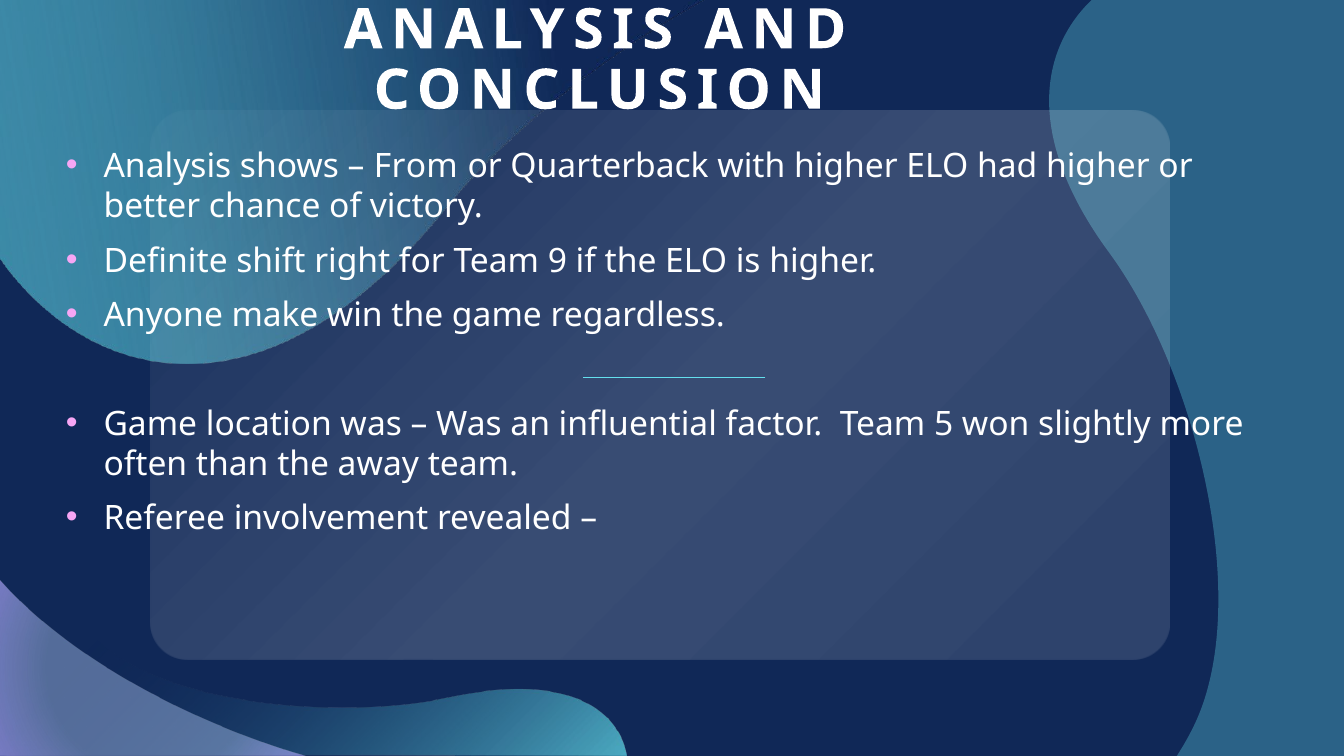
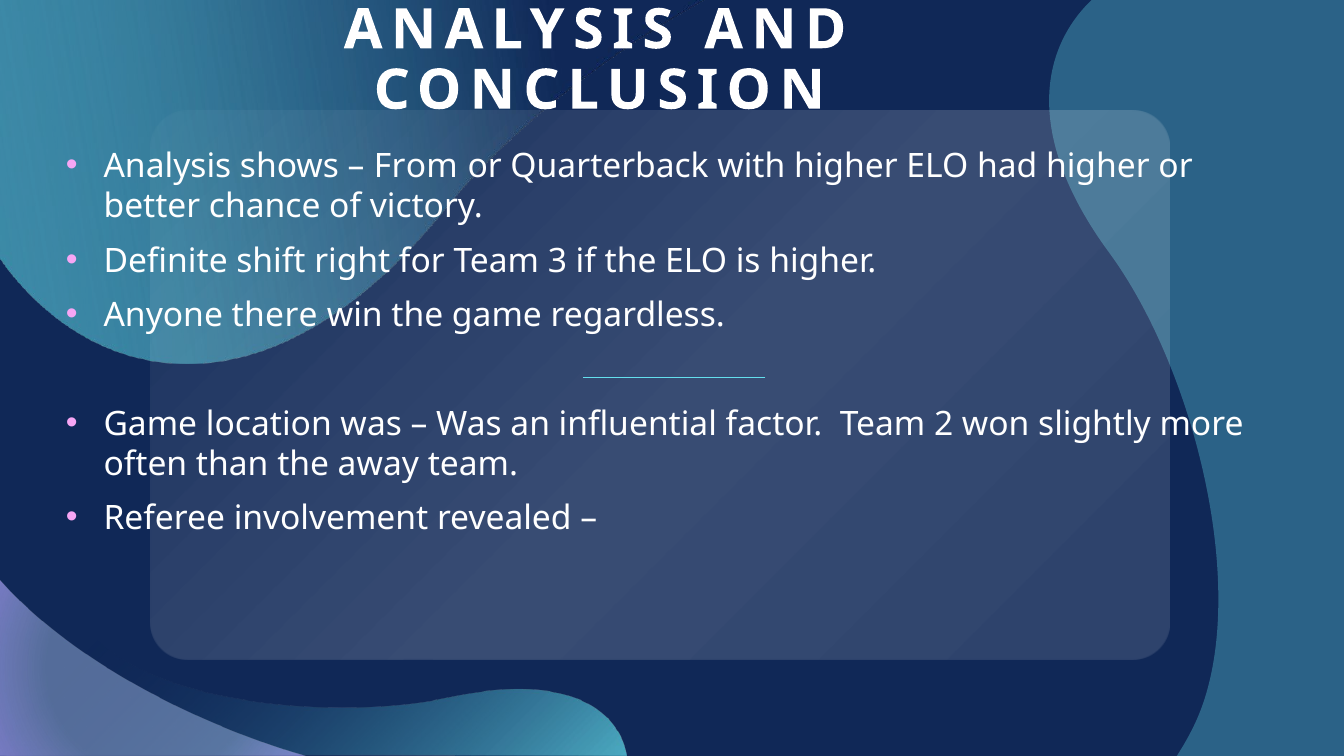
9: 9 -> 3
make: make -> there
5: 5 -> 2
